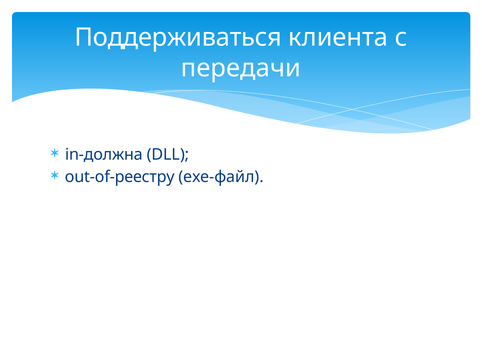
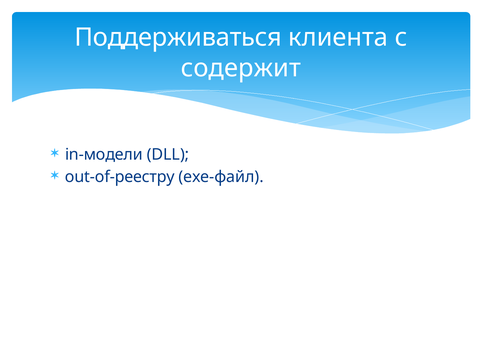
передачи: передачи -> содержит
in-должна: in-должна -> in-модели
